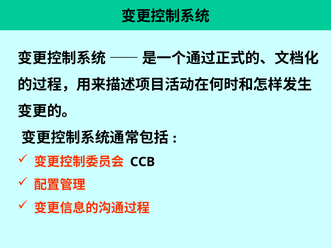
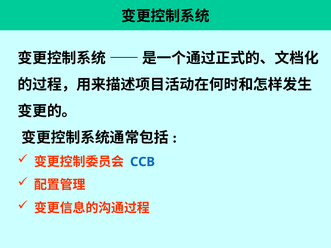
CCB colour: black -> blue
